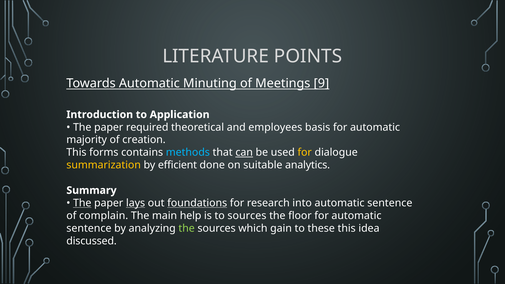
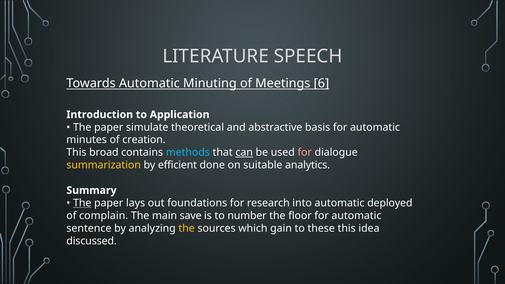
POINTS: POINTS -> SPEECH
9: 9 -> 6
required: required -> simulate
employees: employees -> abstractive
majority: majority -> minutes
forms: forms -> broad
for at (305, 153) colour: yellow -> pink
lays underline: present -> none
foundations underline: present -> none
into automatic sentence: sentence -> deployed
help: help -> save
to sources: sources -> number
the at (187, 228) colour: light green -> yellow
